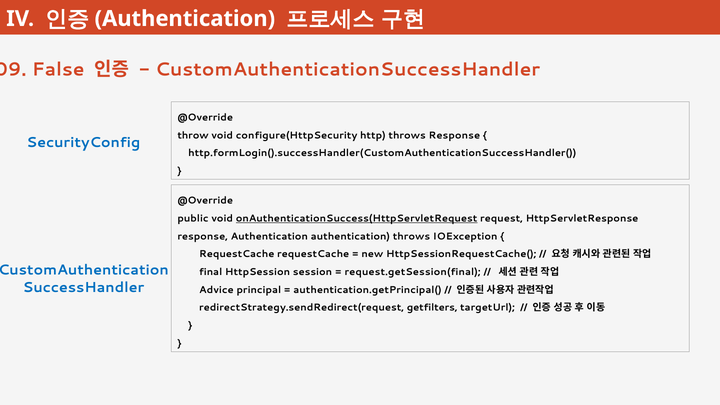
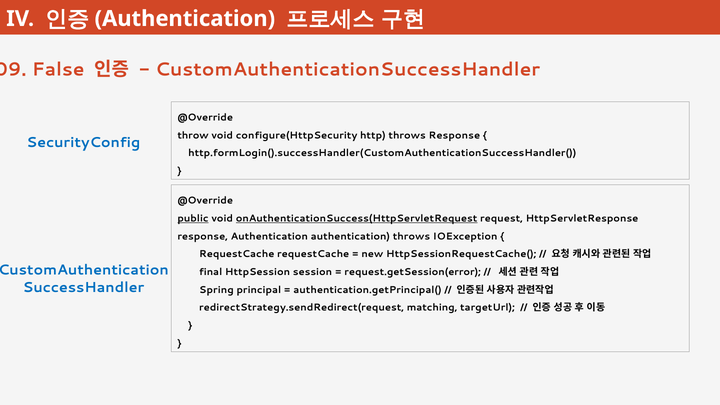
public underline: none -> present
request.getSession(final: request.getSession(final -> request.getSession(error
Advice: Advice -> Spring
getfilters: getfilters -> matching
